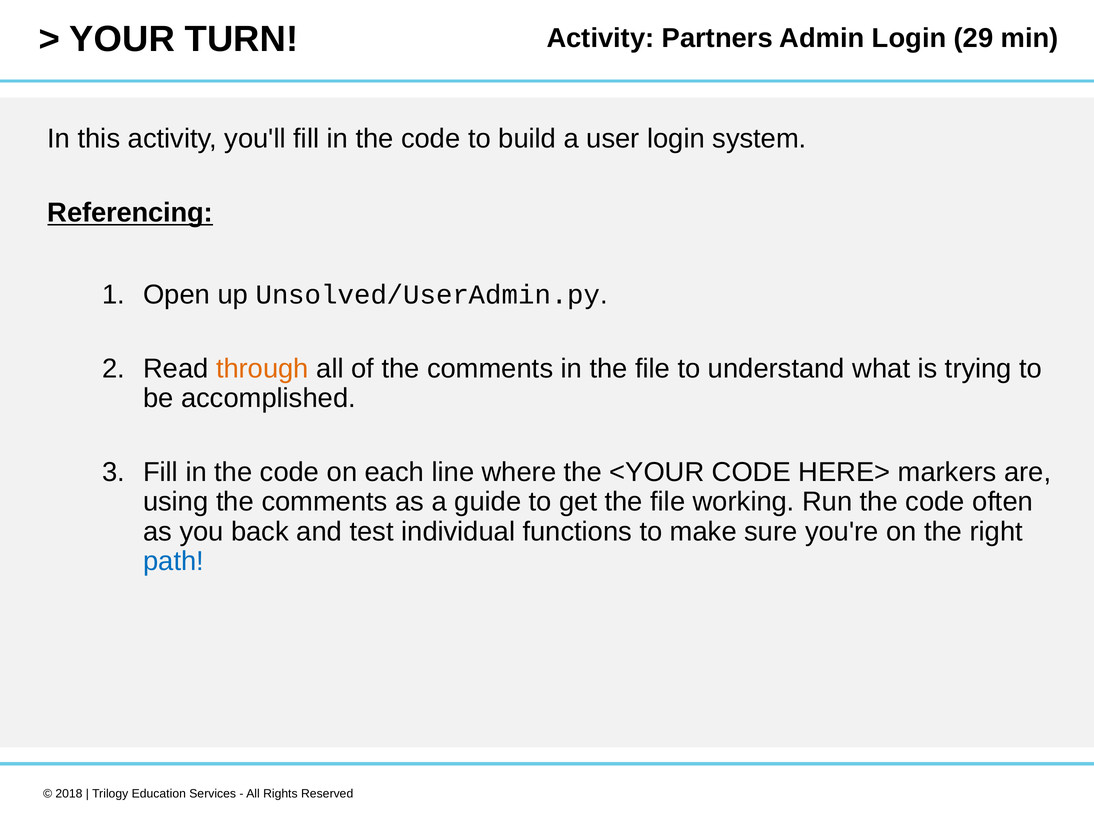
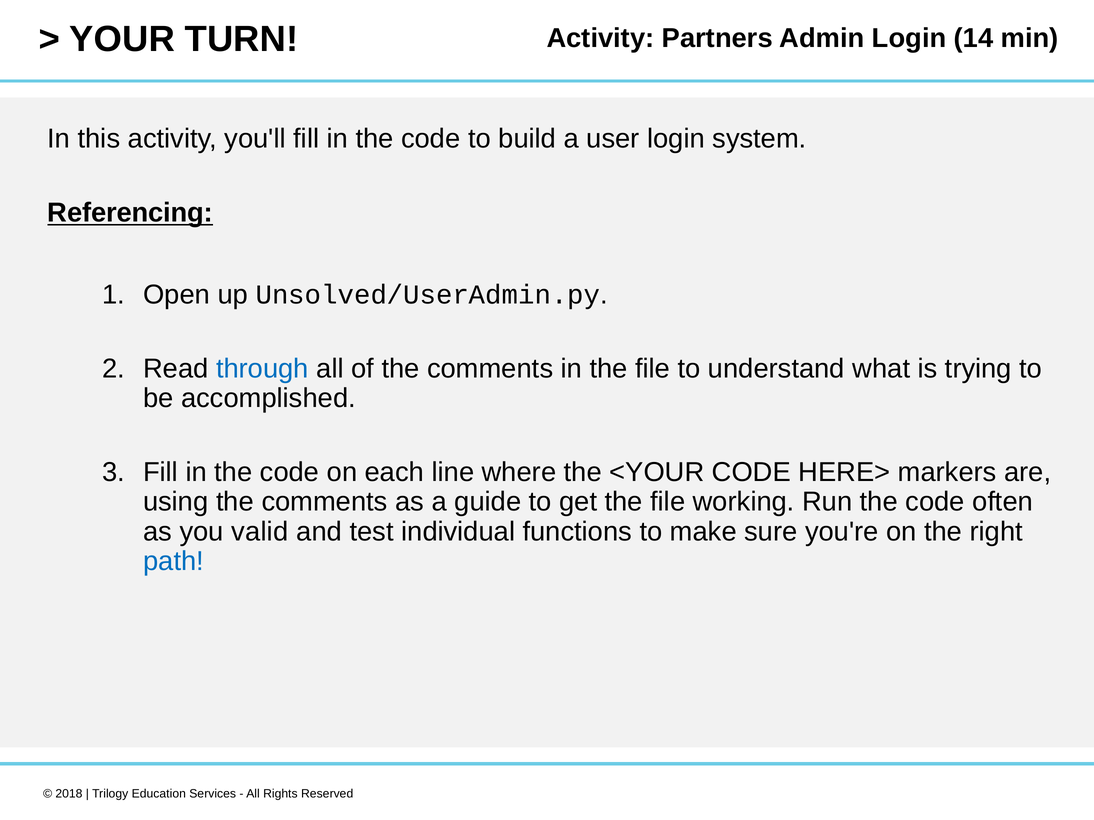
29: 29 -> 14
through colour: orange -> blue
back: back -> valid
